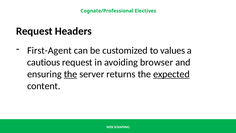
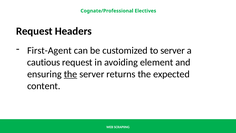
to values: values -> server
browser: browser -> element
expected underline: present -> none
